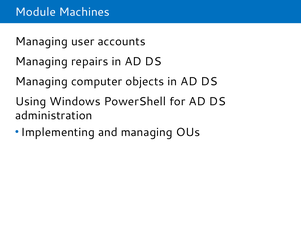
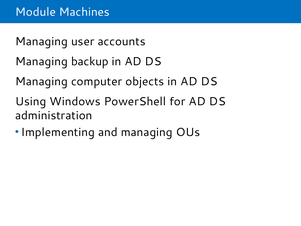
repairs: repairs -> backup
